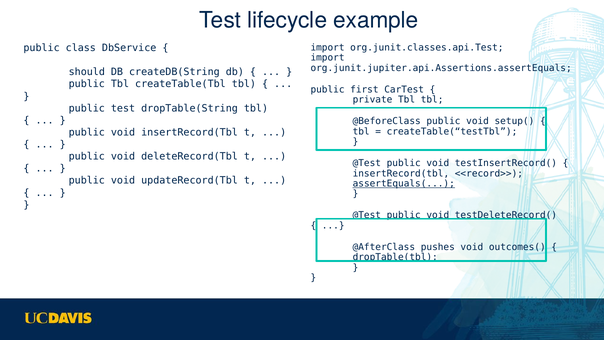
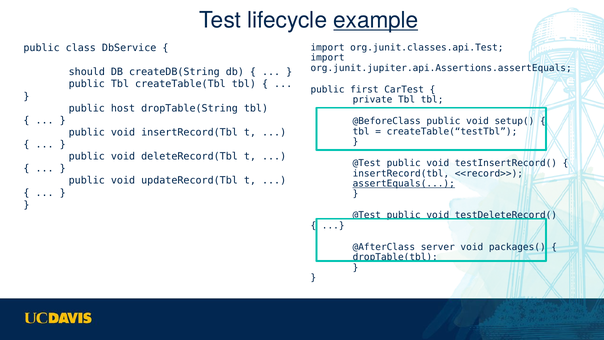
example underline: none -> present
public test: test -> host
pushes: pushes -> server
outcomes(: outcomes( -> packages(
